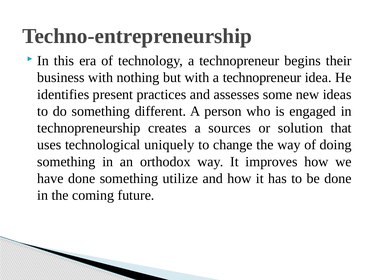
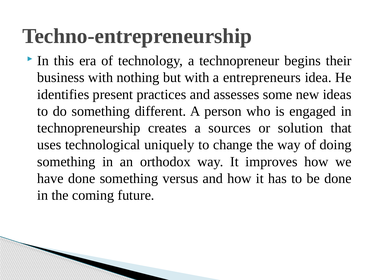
with a technopreneur: technopreneur -> entrepreneurs
utilize: utilize -> versus
